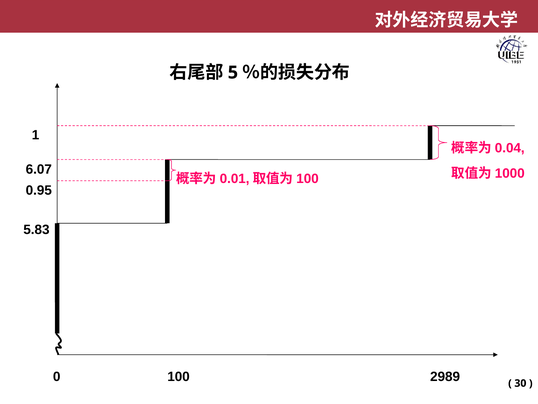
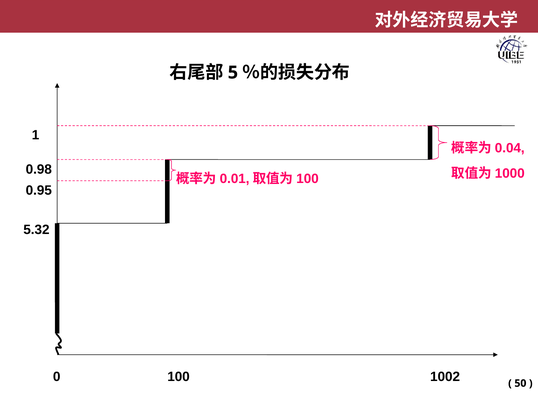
6.07: 6.07 -> 0.98
5.83: 5.83 -> 5.32
2989: 2989 -> 1002
30: 30 -> 50
